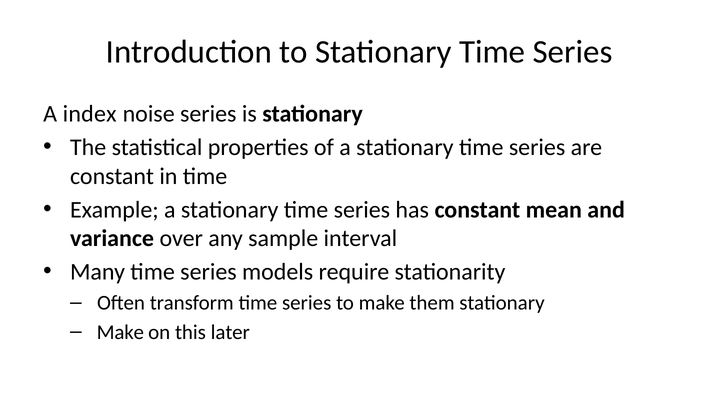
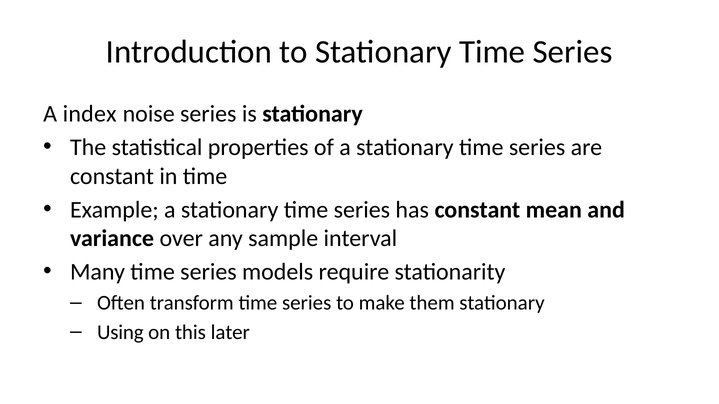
Make at (120, 332): Make -> Using
